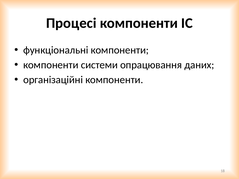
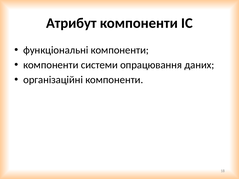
Процесі: Процесі -> Атрибут
